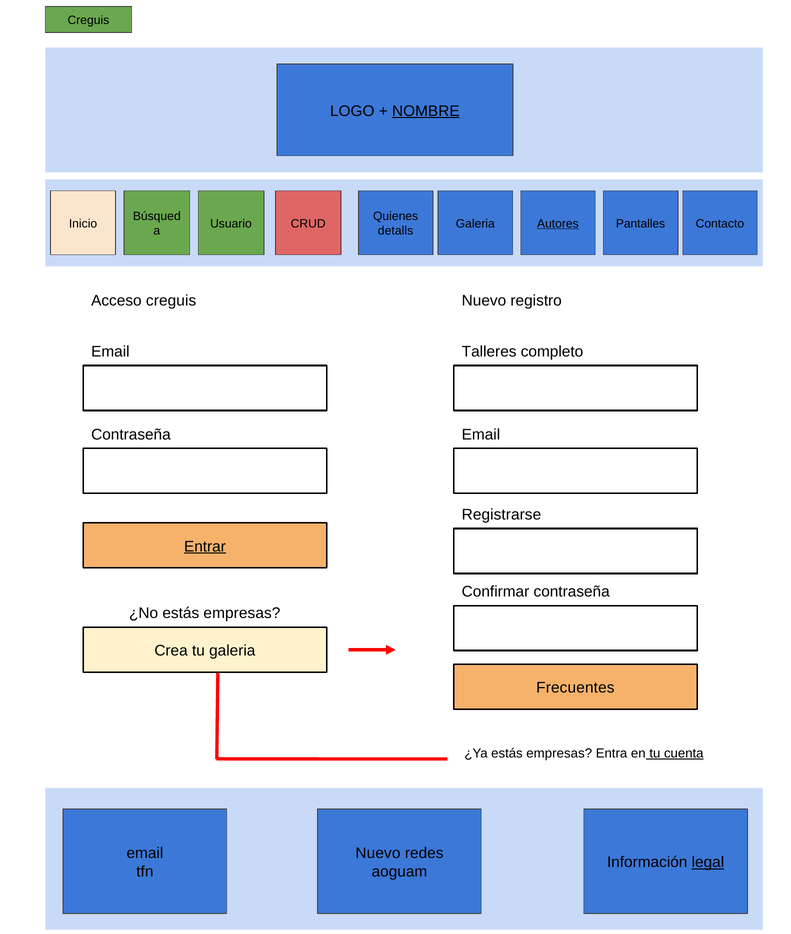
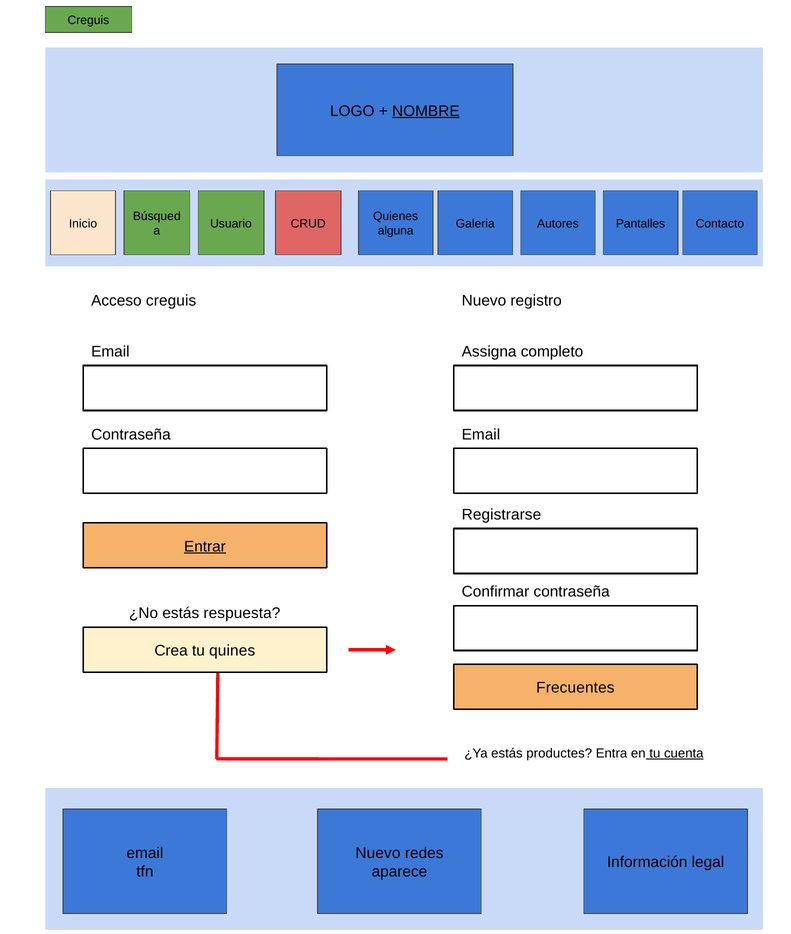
Autores underline: present -> none
detalls: detalls -> alguna
Talleres: Talleres -> Assigna
¿No estás empresas: empresas -> respuesta
tu galeria: galeria -> quines
¿Ya estás empresas: empresas -> productes
legal underline: present -> none
aoguam: aoguam -> aparece
